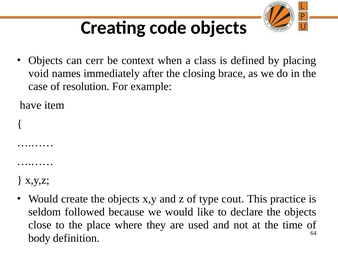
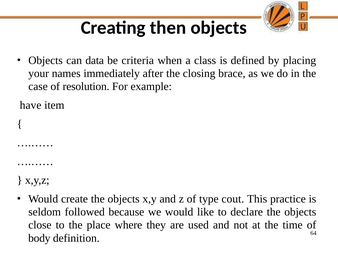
code: code -> then
cerr: cerr -> data
context: context -> criteria
void: void -> your
